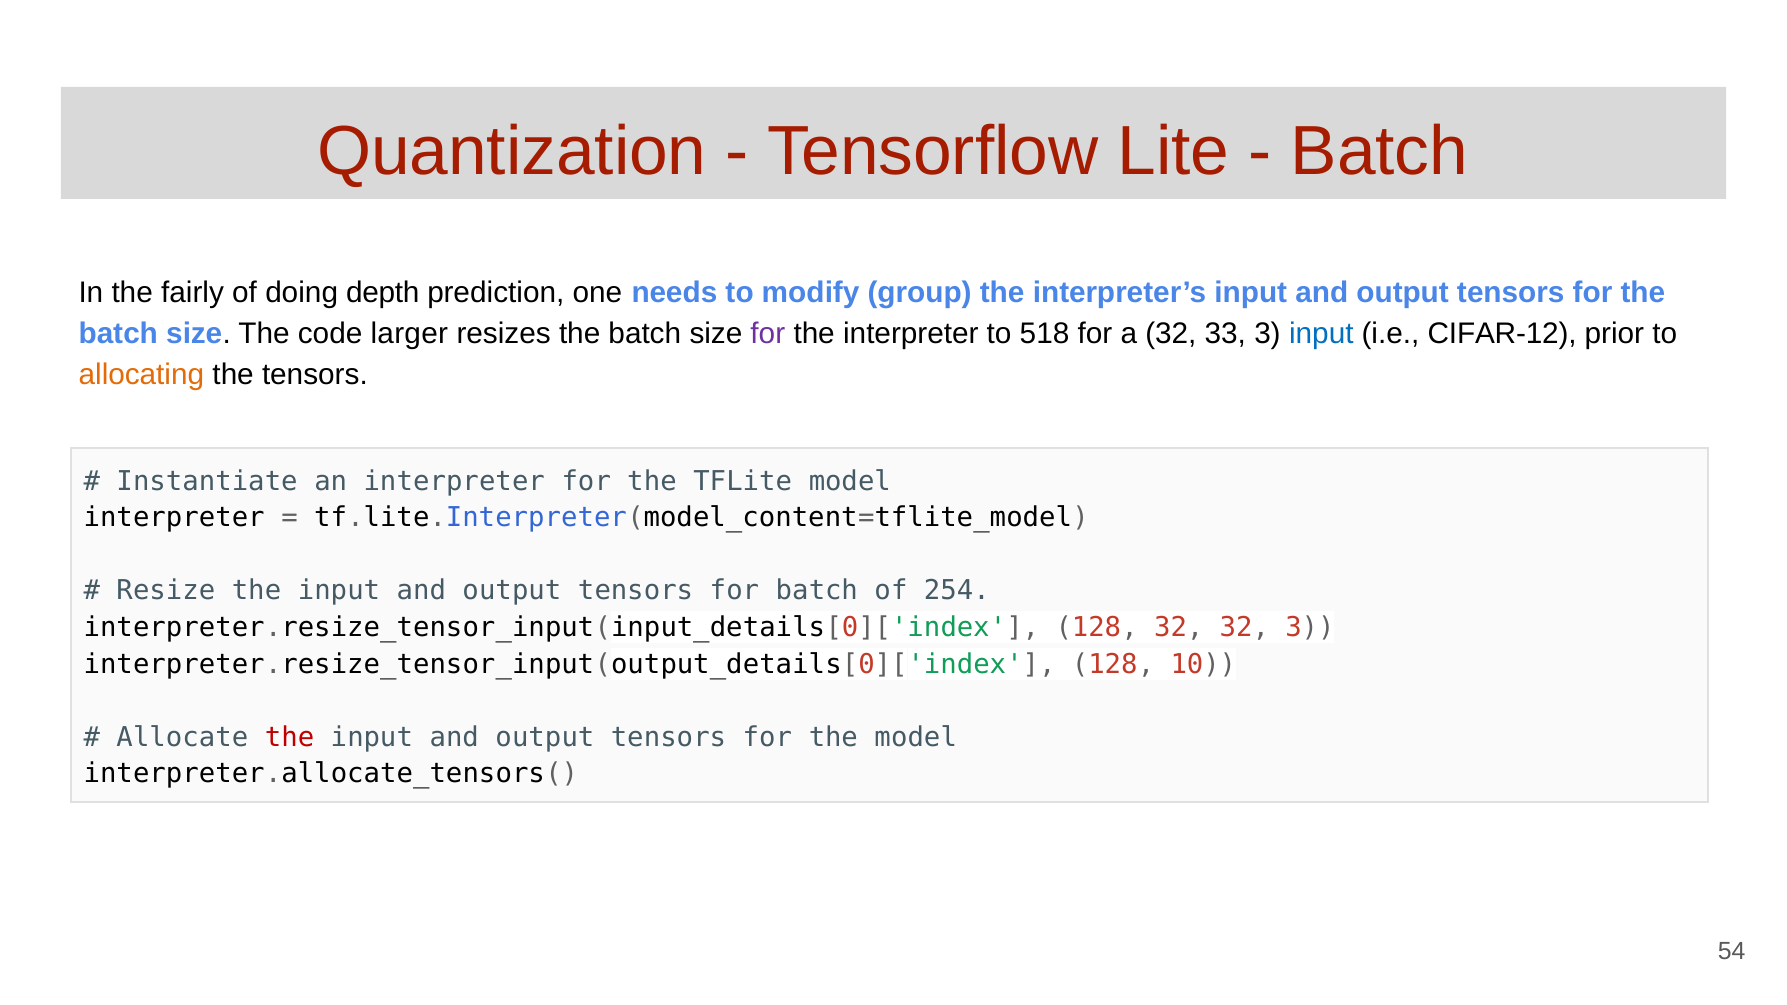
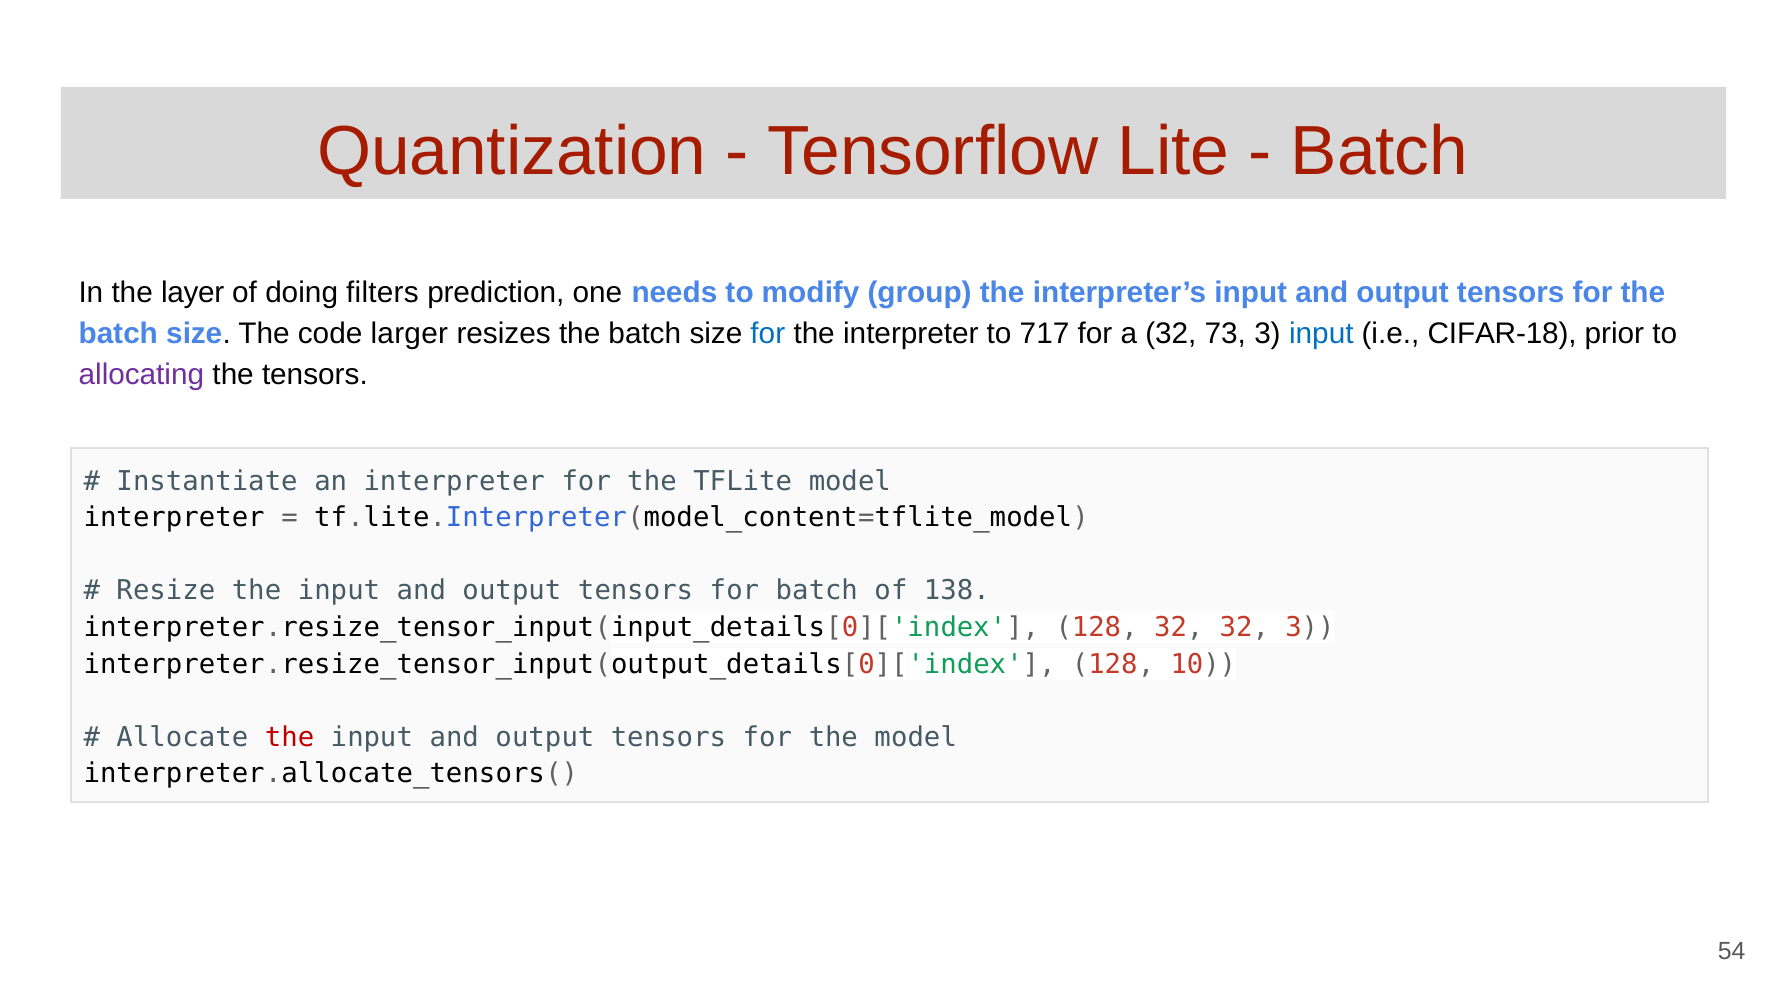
fairly: fairly -> layer
depth: depth -> filters
for at (768, 334) colour: purple -> blue
518: 518 -> 717
33: 33 -> 73
CIFAR-12: CIFAR-12 -> CIFAR-18
allocating colour: orange -> purple
254: 254 -> 138
